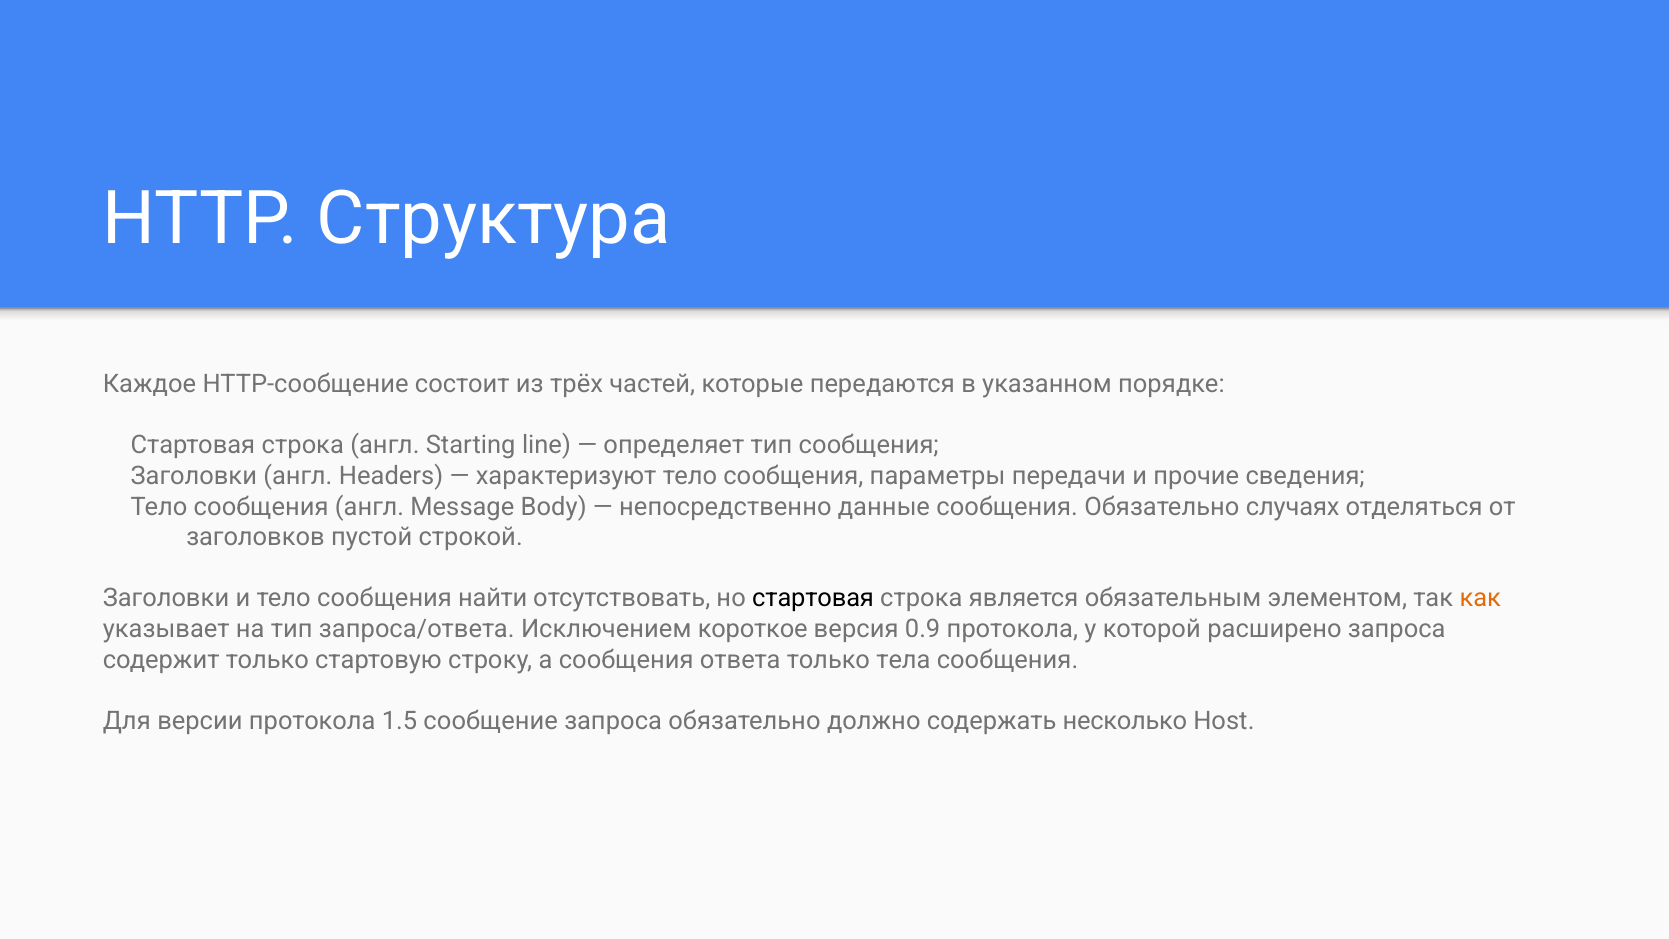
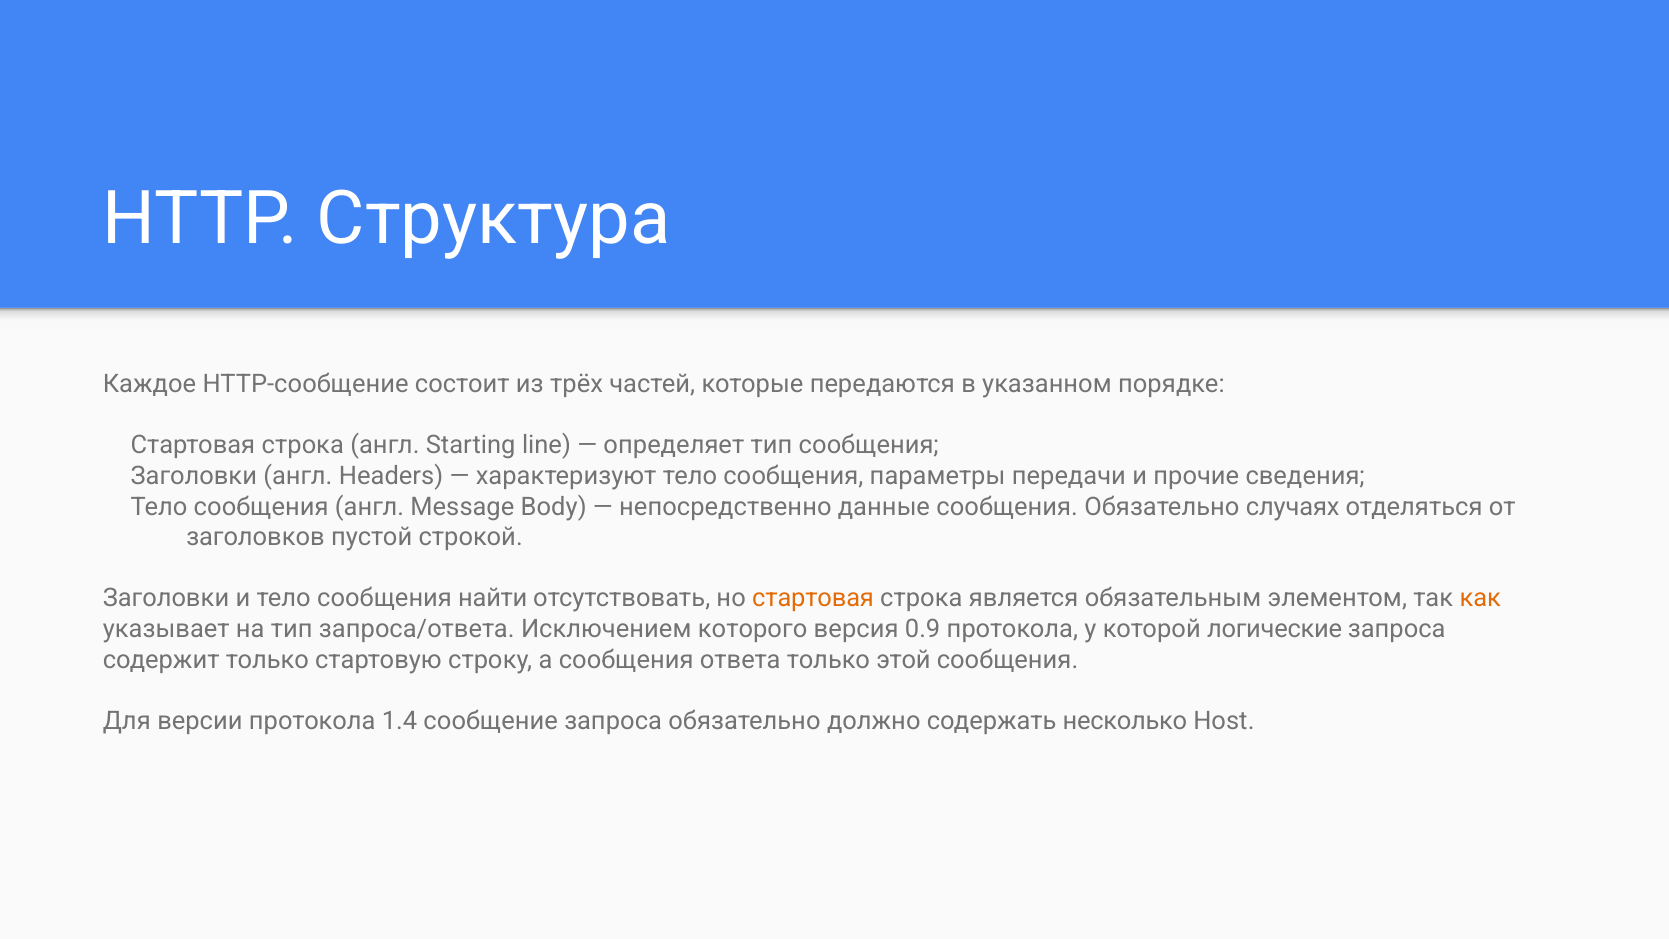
стартовая at (813, 598) colour: black -> orange
короткое: короткое -> которого
расширено: расширено -> логические
тела: тела -> этой
1.5: 1.5 -> 1.4
